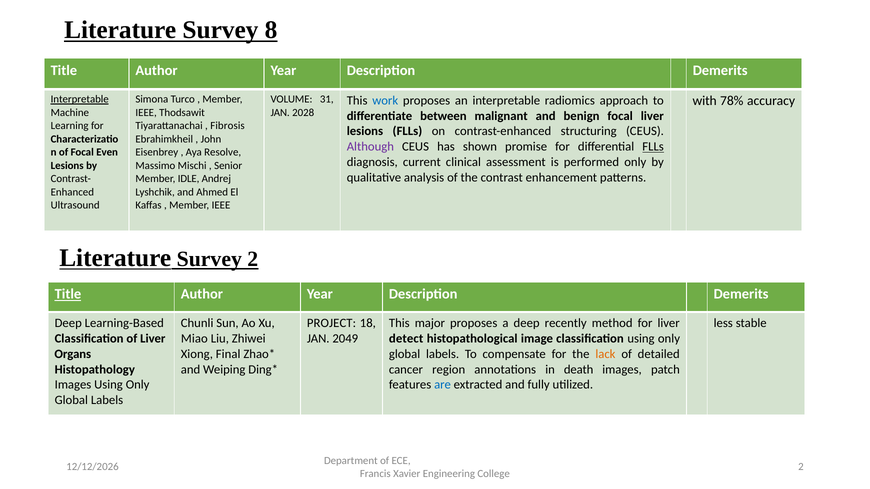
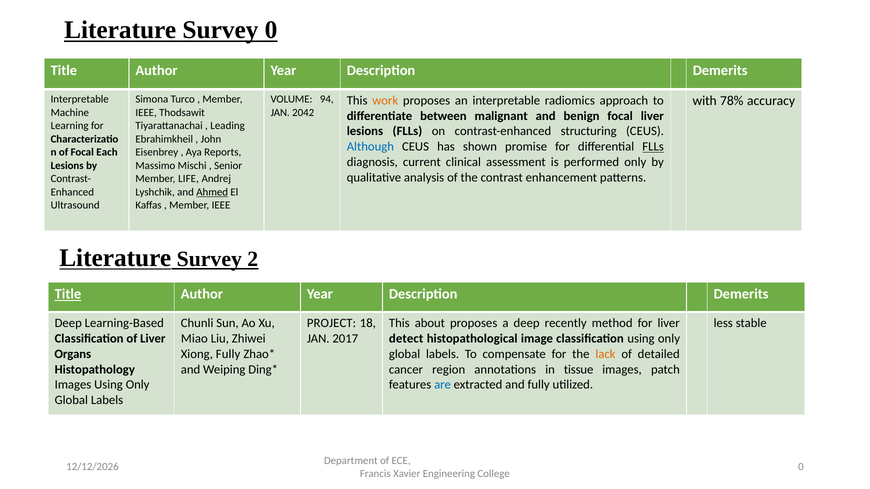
Survey 8: 8 -> 0
Interpretable at (80, 99) underline: present -> none
31: 31 -> 94
work colour: blue -> orange
2028: 2028 -> 2042
Fibrosis: Fibrosis -> Leading
Although colour: purple -> blue
Even: Even -> Each
Resolve: Resolve -> Reports
IDLE: IDLE -> LIFE
Ahmed underline: none -> present
major: major -> about
2049: 2049 -> 2017
Xiong Final: Final -> Fully
death: death -> tissue
2 at (801, 467): 2 -> 0
